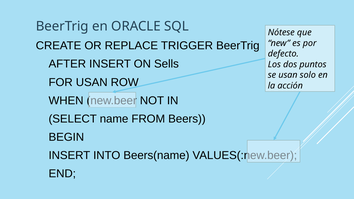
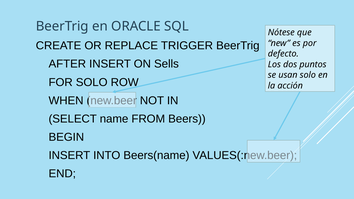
FOR USAN: USAN -> SOLO
